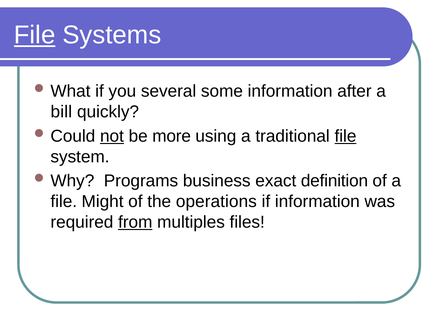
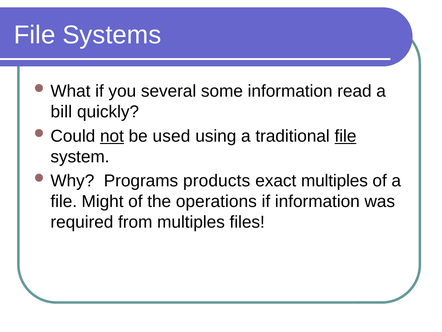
File at (35, 35) underline: present -> none
after: after -> read
more: more -> used
business: business -> products
exact definition: definition -> multiples
from underline: present -> none
